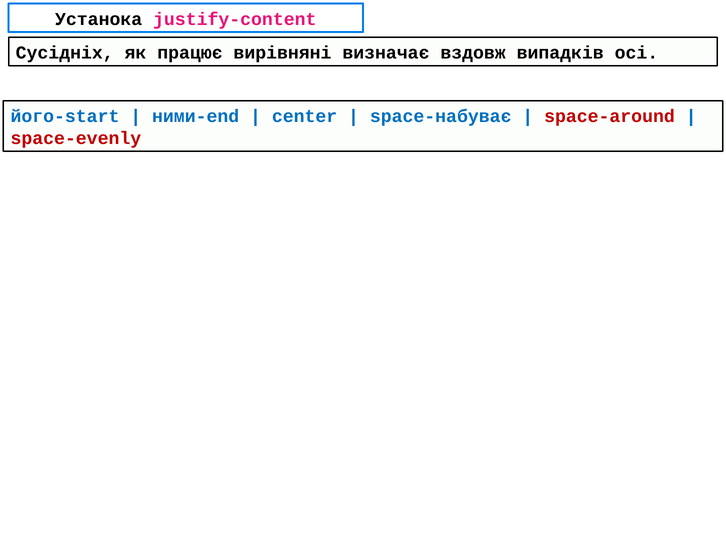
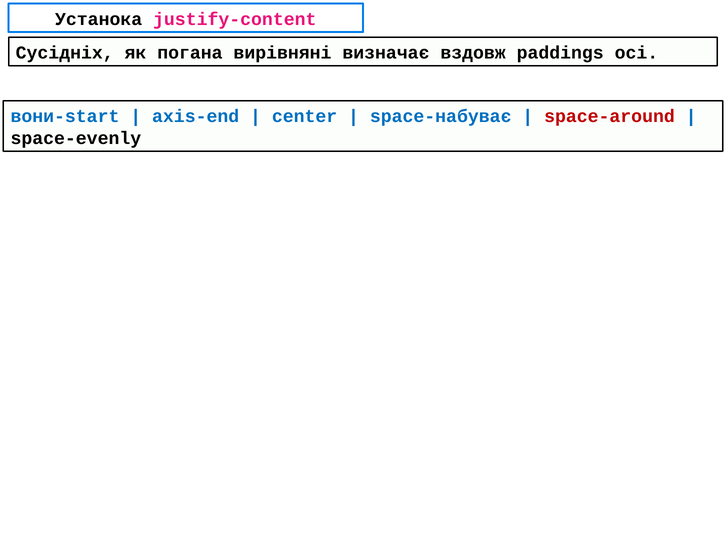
працює: працює -> погана
випадків: випадків -> paddings
його-start: його-start -> вони-start
ними-end: ними-end -> axis-end
space-evenly colour: red -> black
